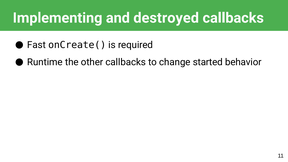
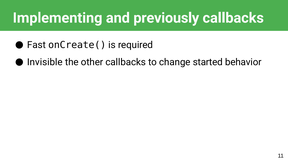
destroyed: destroyed -> previously
Runtime: Runtime -> Invisible
